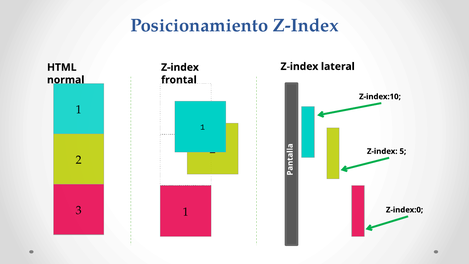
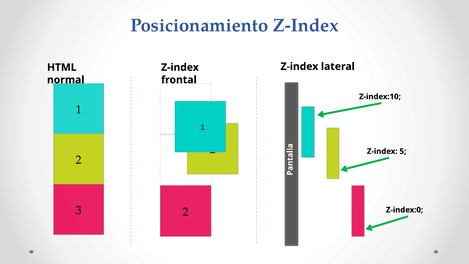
3 1: 1 -> 2
